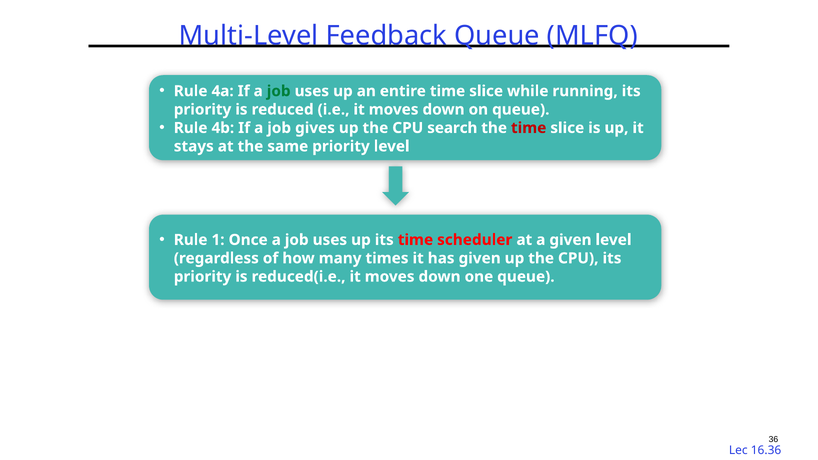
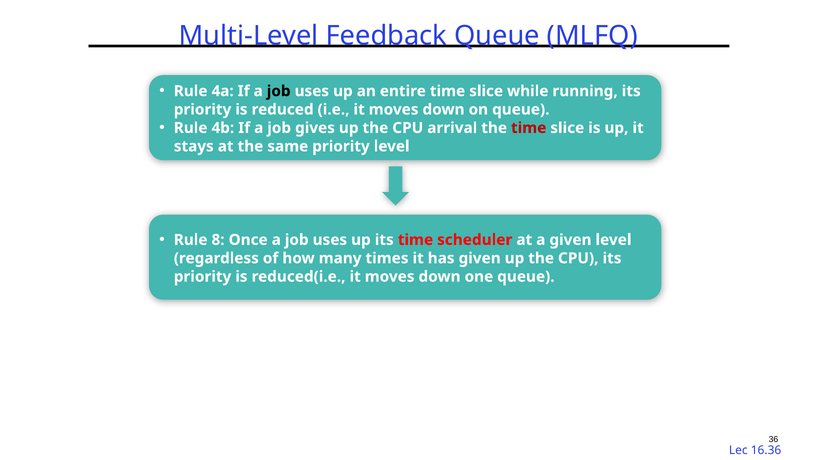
job at (279, 91) colour: green -> black
search: search -> arrival
1: 1 -> 8
